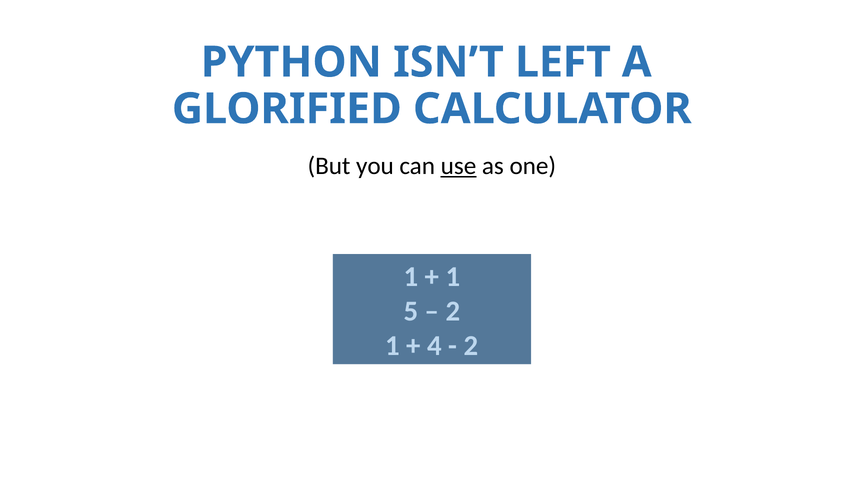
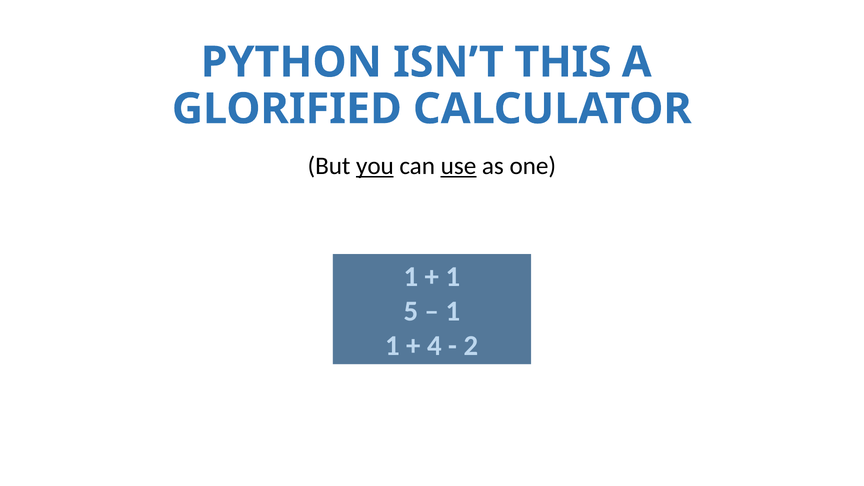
LEFT: LEFT -> THIS
you underline: none -> present
2 at (453, 311): 2 -> 1
